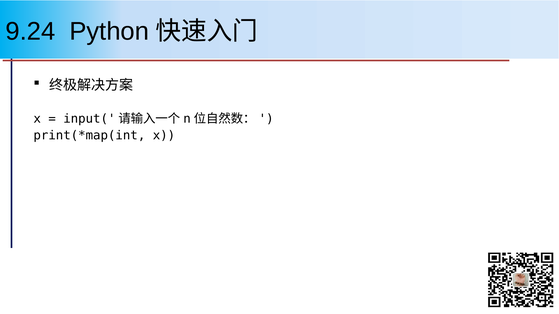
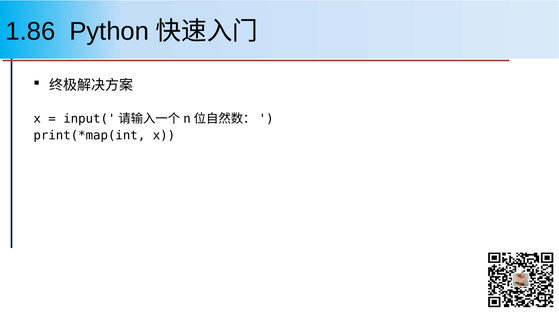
9.24: 9.24 -> 1.86
